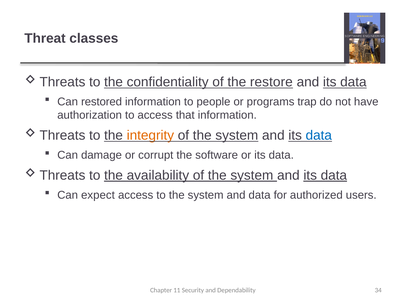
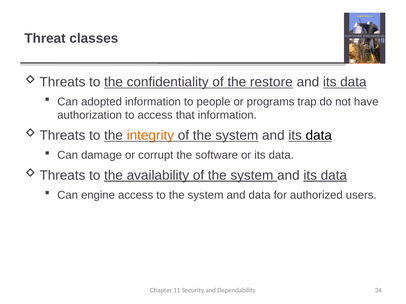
restored: restored -> adopted
data at (319, 136) colour: blue -> black
expect: expect -> engine
